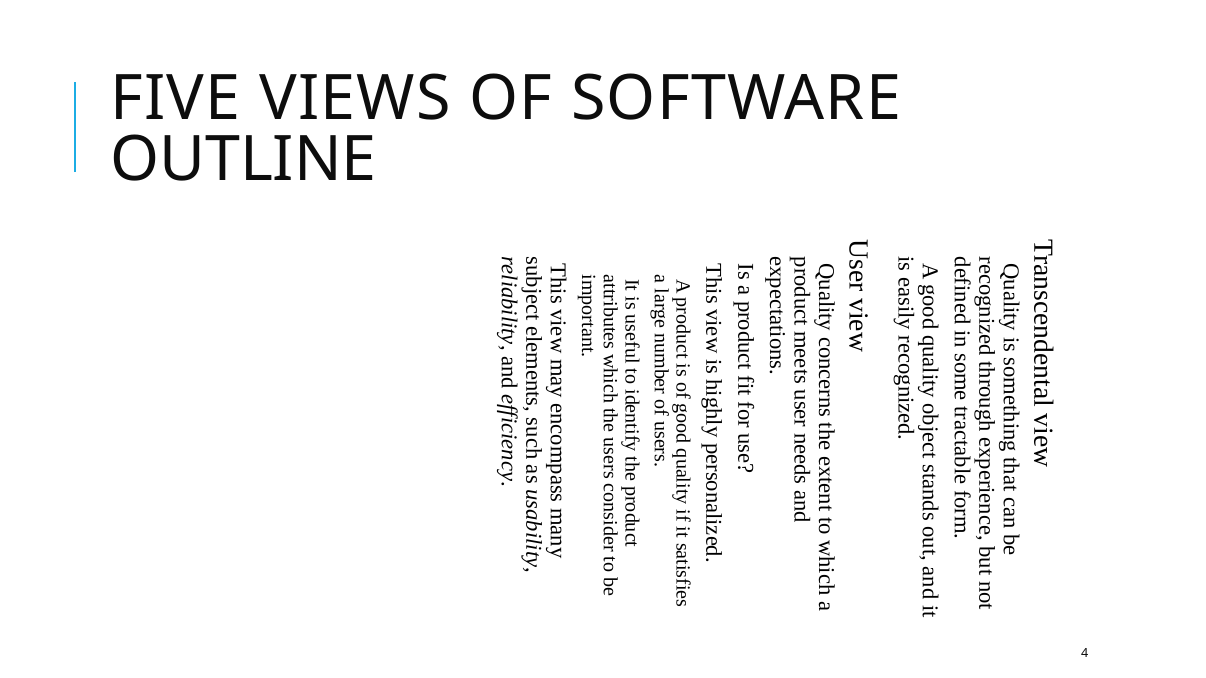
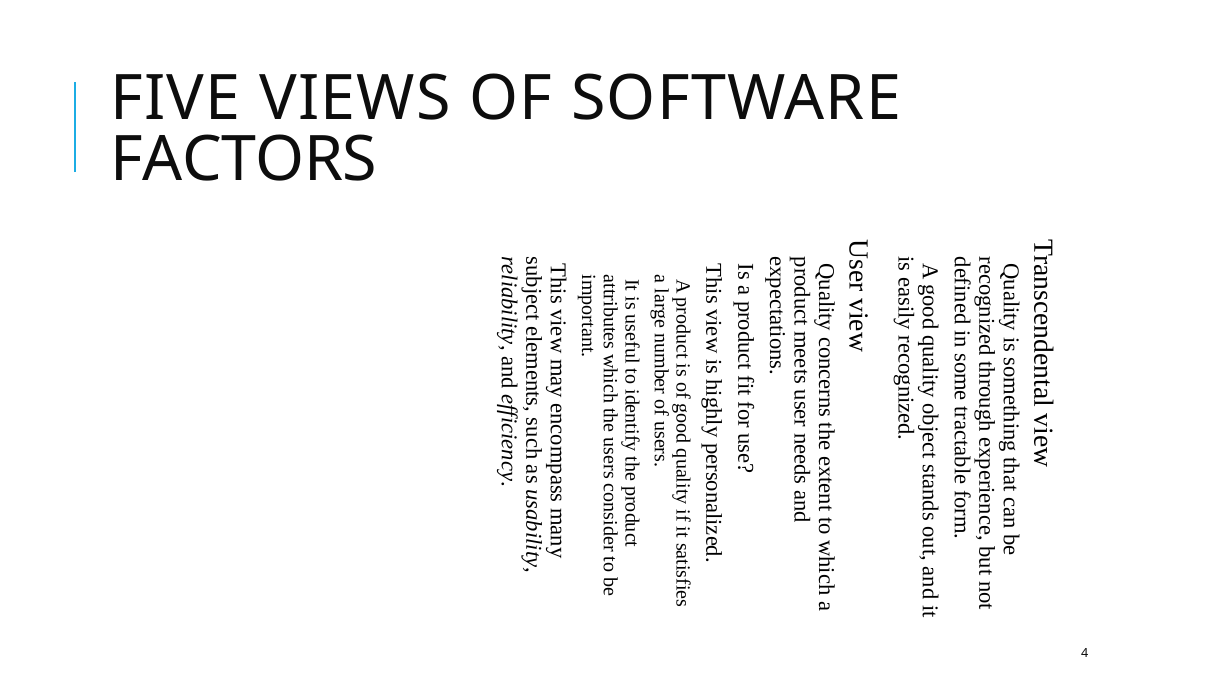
OUTLINE: OUTLINE -> FACTORS
